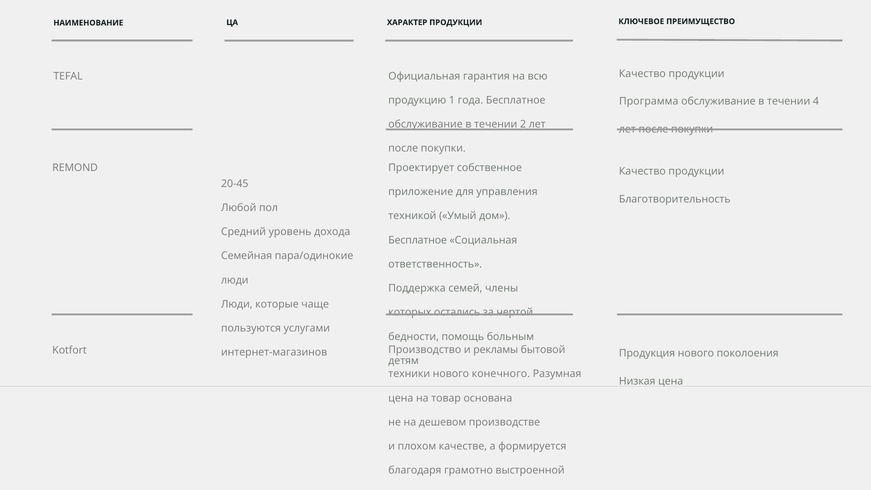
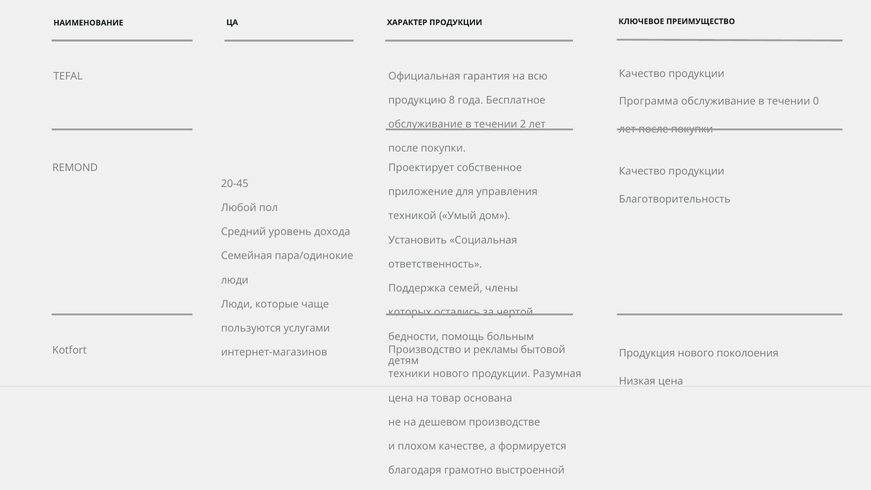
продукцию 1: 1 -> 8
4: 4 -> 0
Бесплатное at (418, 240): Бесплатное -> Установить
нового конечного: конечного -> продукции
